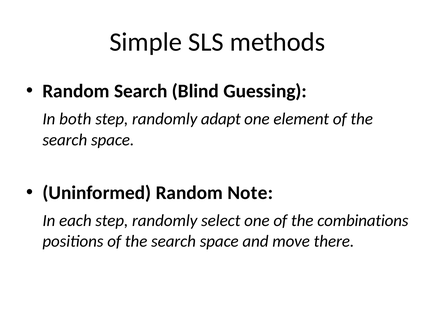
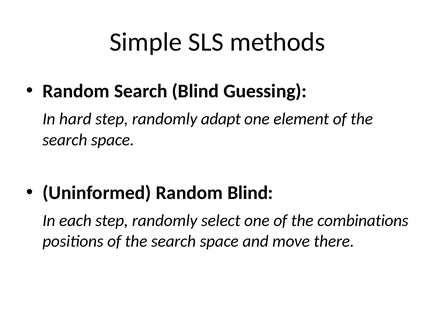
both: both -> hard
Random Note: Note -> Blind
